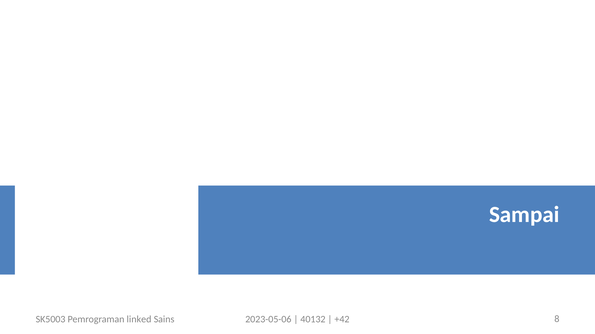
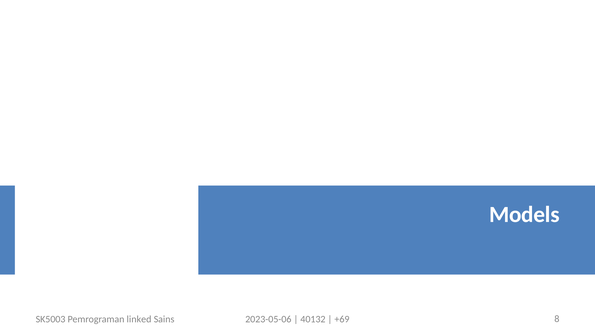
Sampai: Sampai -> Models
+42: +42 -> +69
